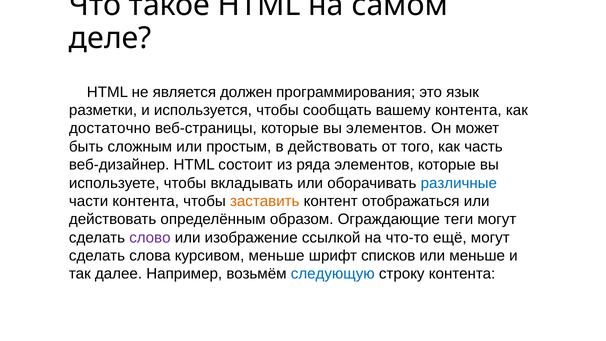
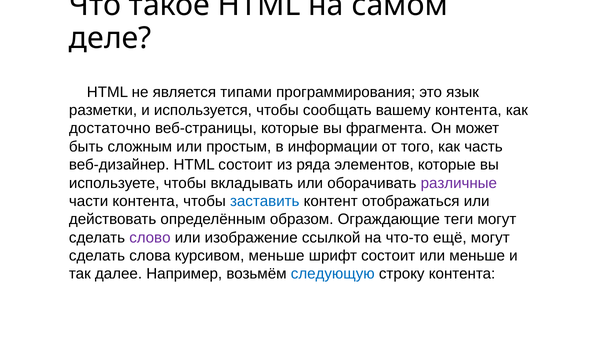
должен: должен -> типами
вы элементов: элементов -> фрагмента
в действовать: действовать -> информации
различные colour: blue -> purple
заставить colour: orange -> blue
шрифт списков: списков -> состоит
